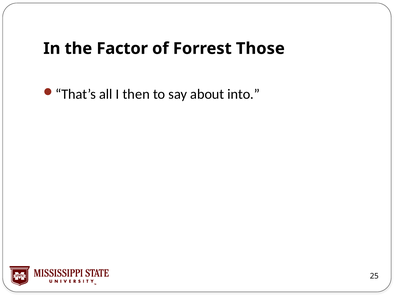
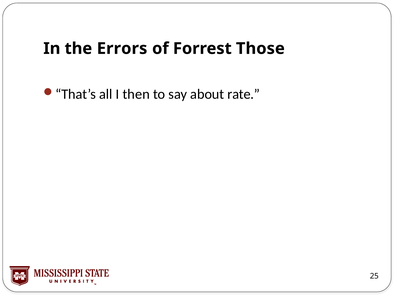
Factor: Factor -> Errors
into: into -> rate
